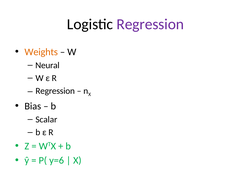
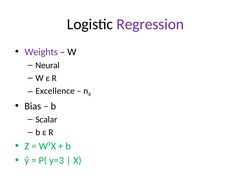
Weights colour: orange -> purple
Regression at (55, 91): Regression -> Excellence
y=6: y=6 -> y=3
